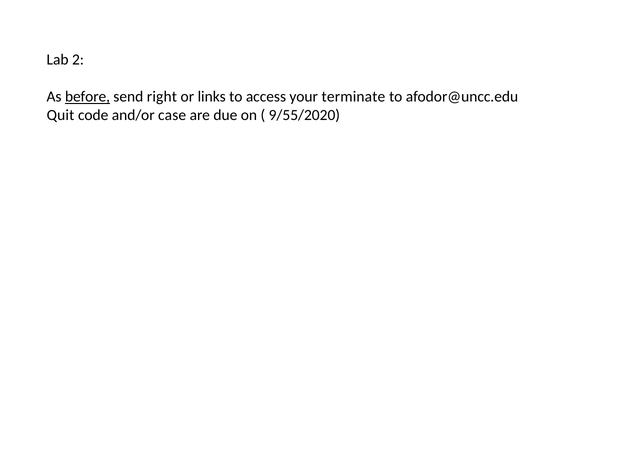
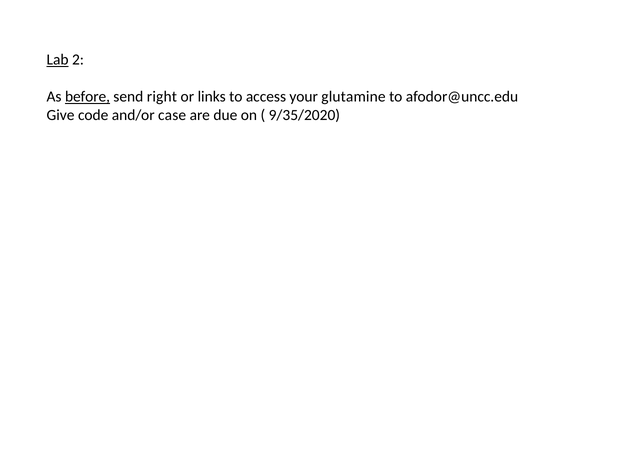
Lab underline: none -> present
terminate: terminate -> glutamine
Quit: Quit -> Give
9/55/2020: 9/55/2020 -> 9/35/2020
